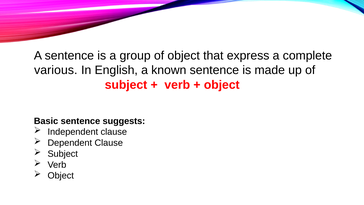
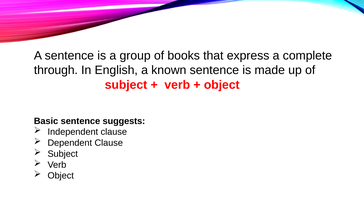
of object: object -> books
various: various -> through
